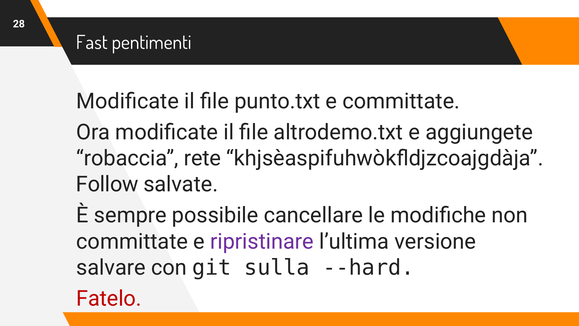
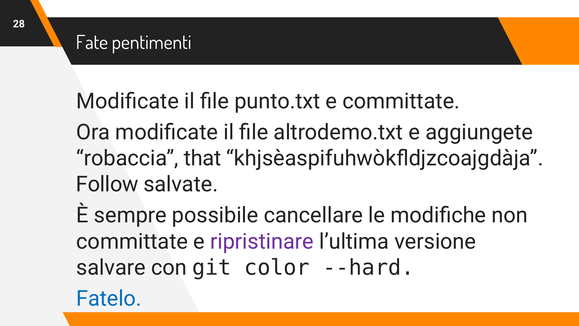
Fast: Fast -> Fate
rete: rete -> that
sulla: sulla -> color
Fatelo colour: red -> blue
